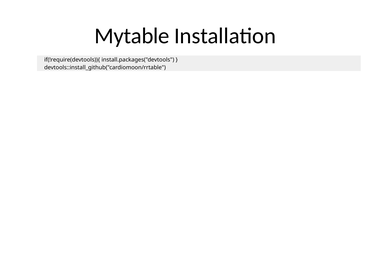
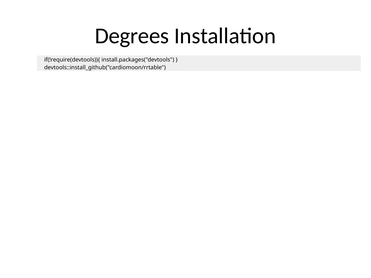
Mytable: Mytable -> Degrees
